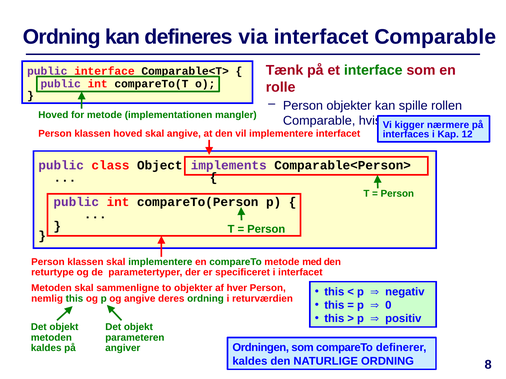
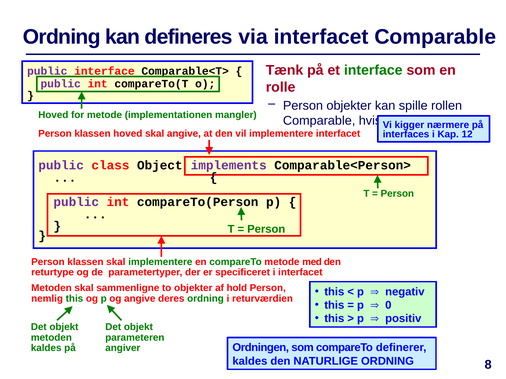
hver: hver -> hold
